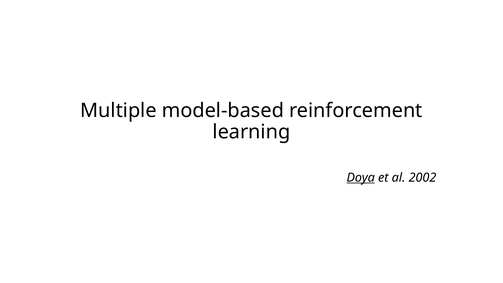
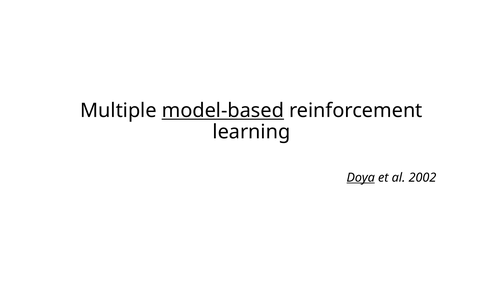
model-based underline: none -> present
